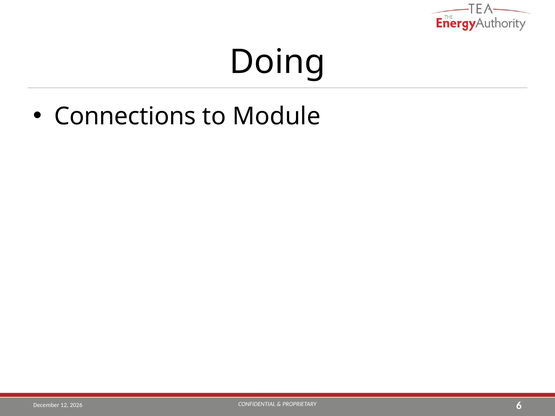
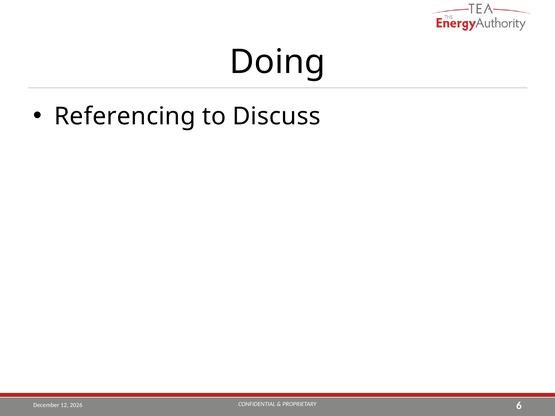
Connections: Connections -> Referencing
Module: Module -> Discuss
